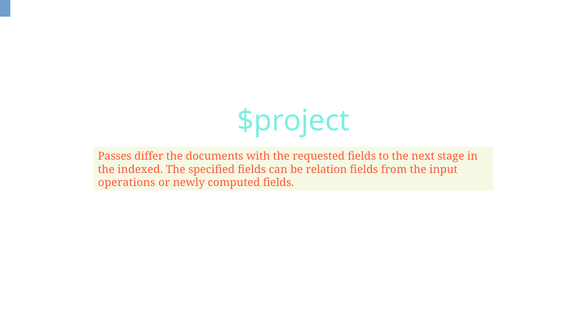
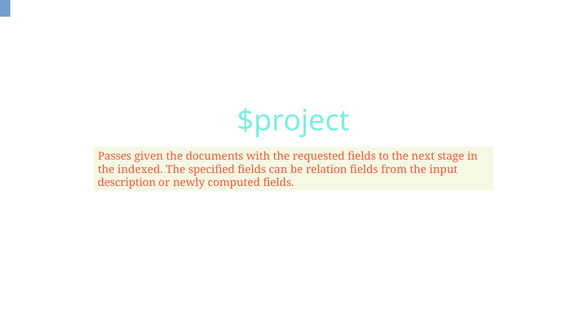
differ: differ -> given
operations: operations -> description
